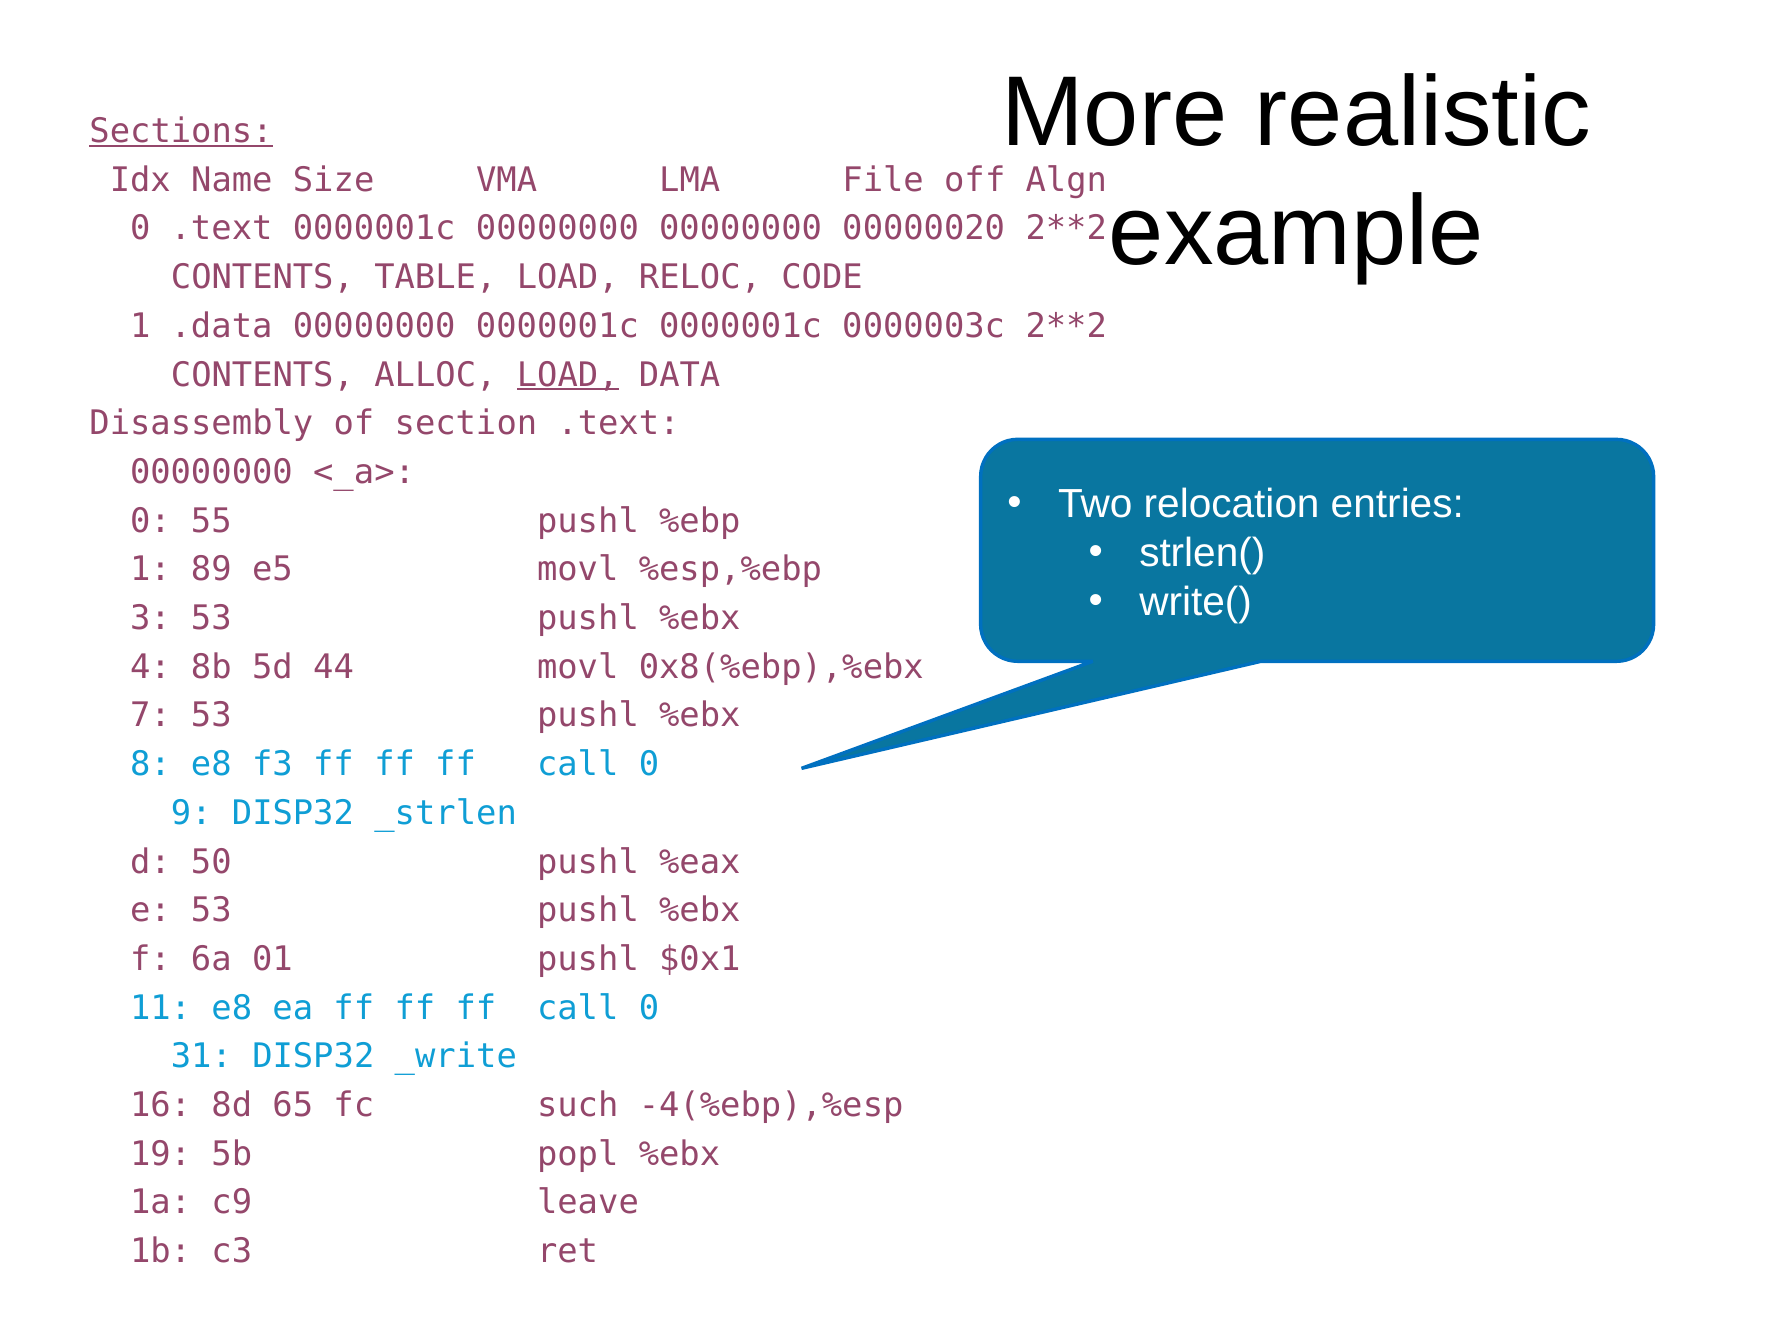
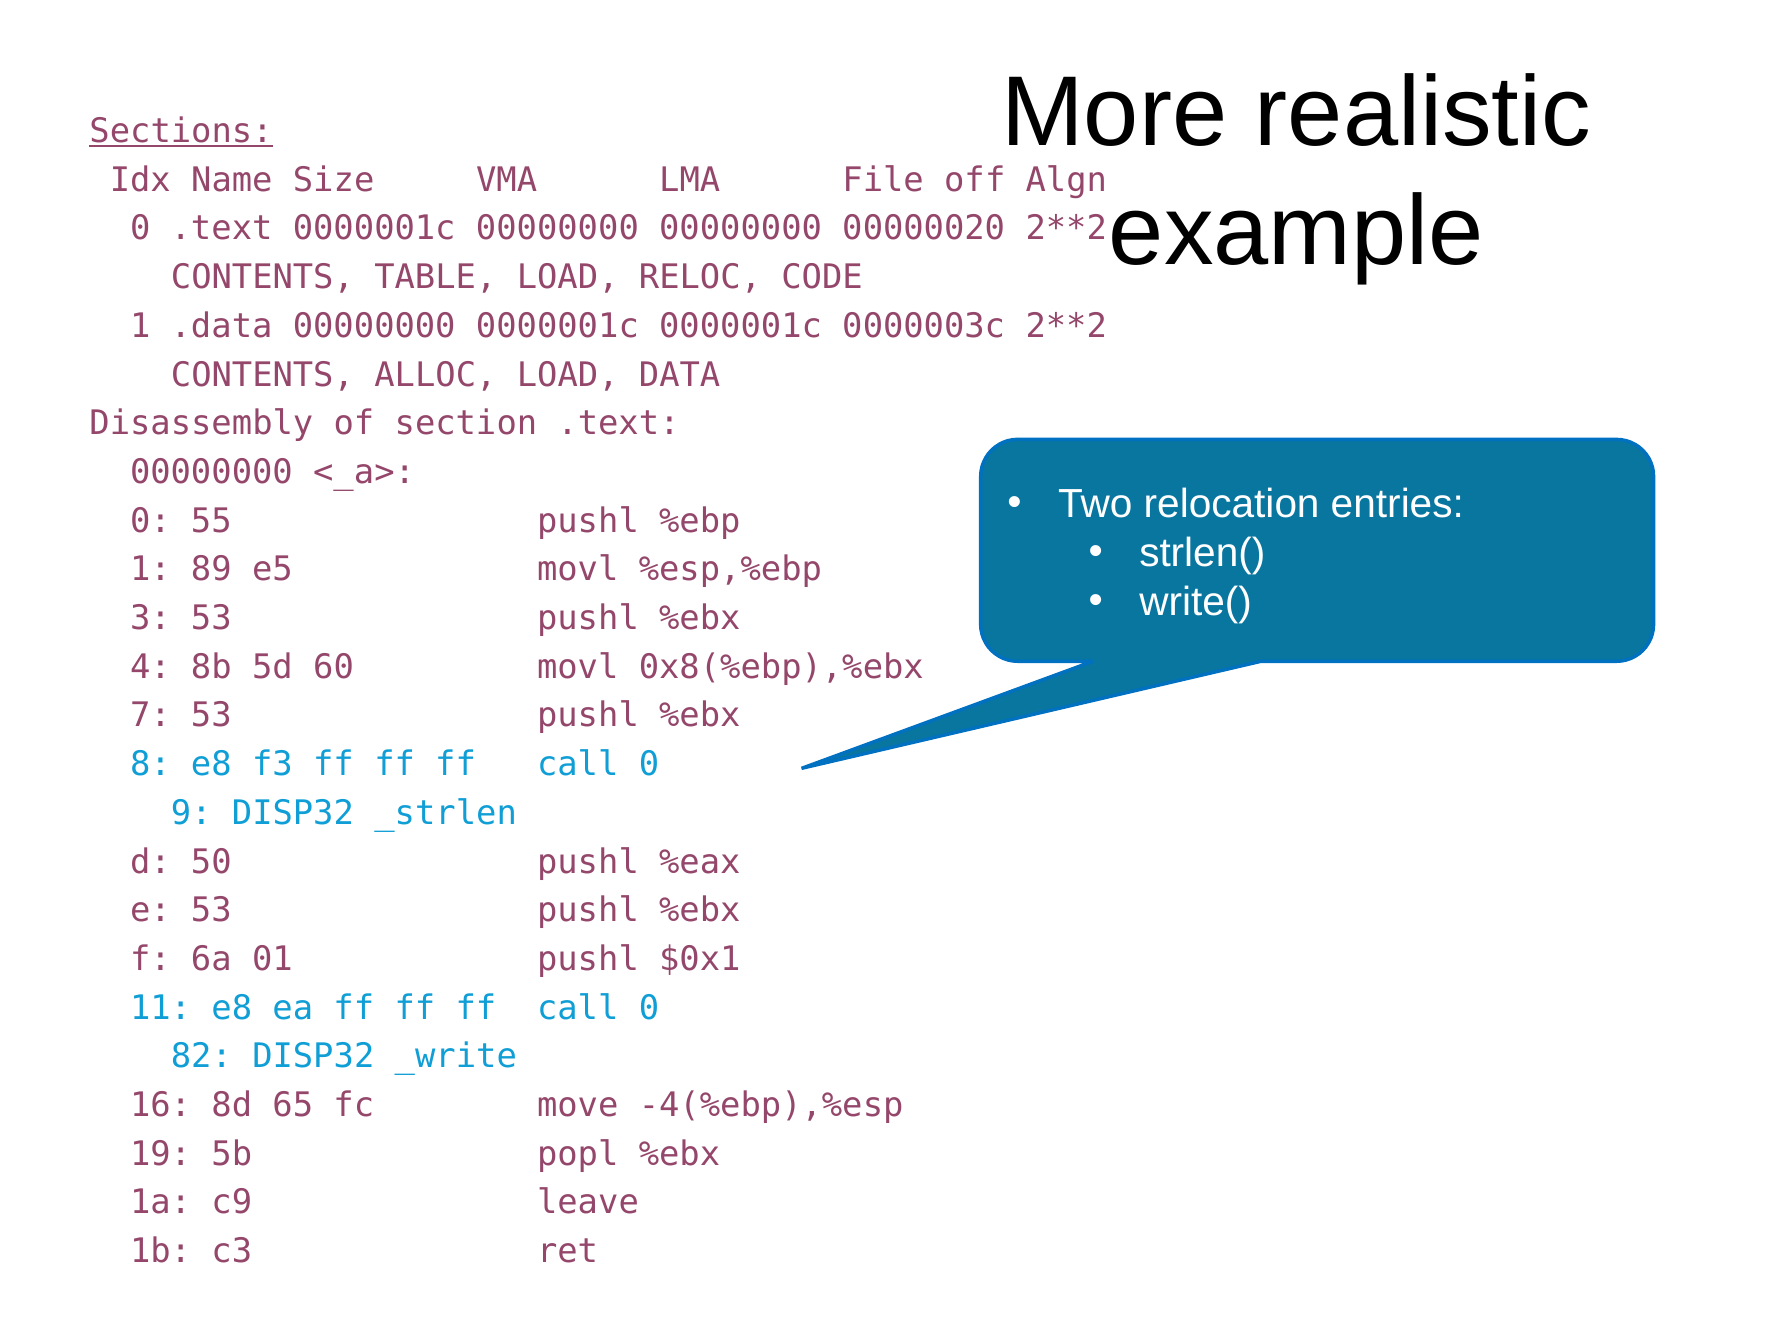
LOAD at (568, 375) underline: present -> none
44: 44 -> 60
31: 31 -> 82
such: such -> move
